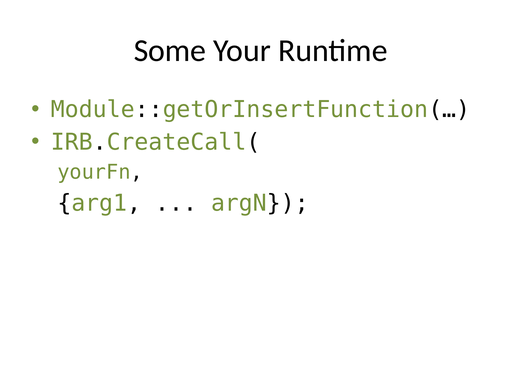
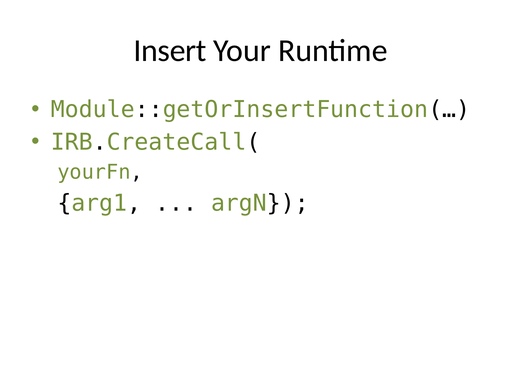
Some: Some -> Insert
